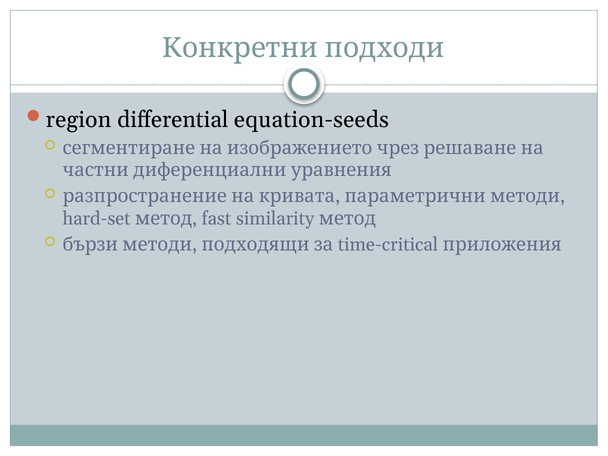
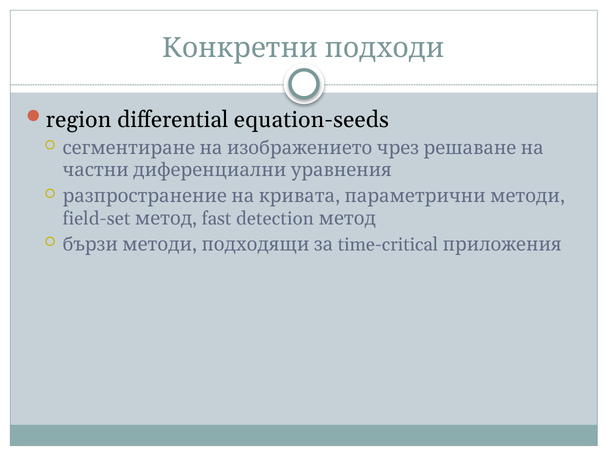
similarity: similarity -> detection
hard-set: hard-set -> field-set
